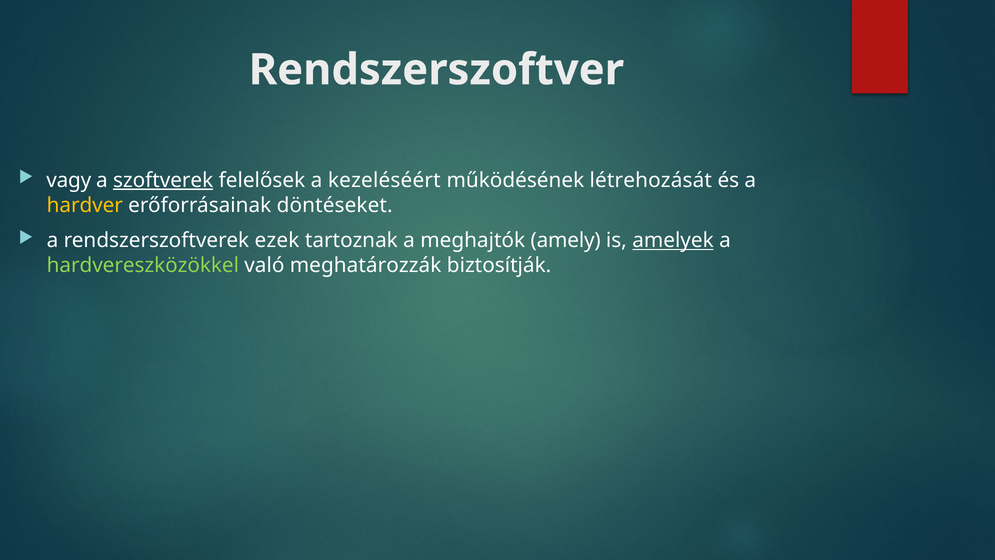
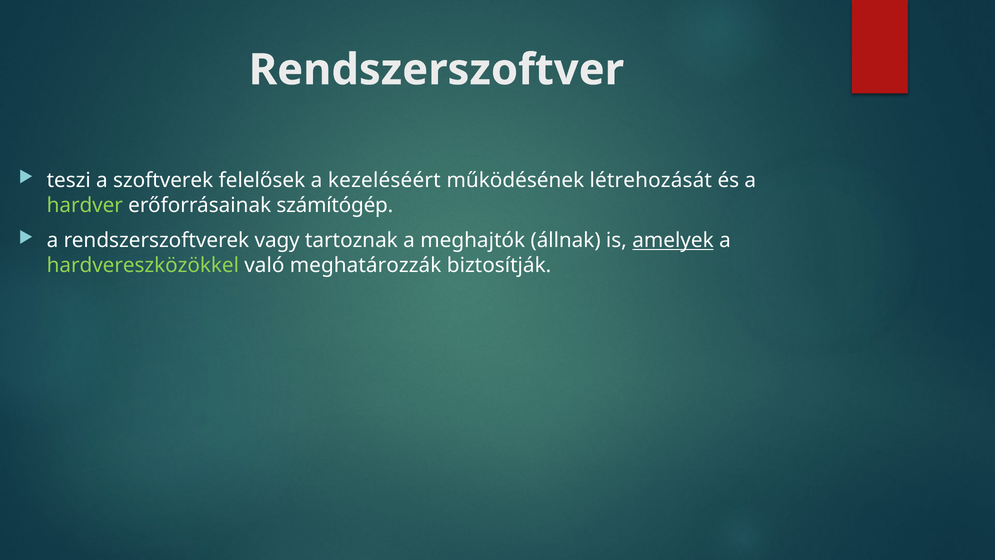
vagy: vagy -> teszi
szoftverek underline: present -> none
hardver colour: yellow -> light green
döntéseket: döntéseket -> számítógép
ezek: ezek -> vagy
amely: amely -> állnak
